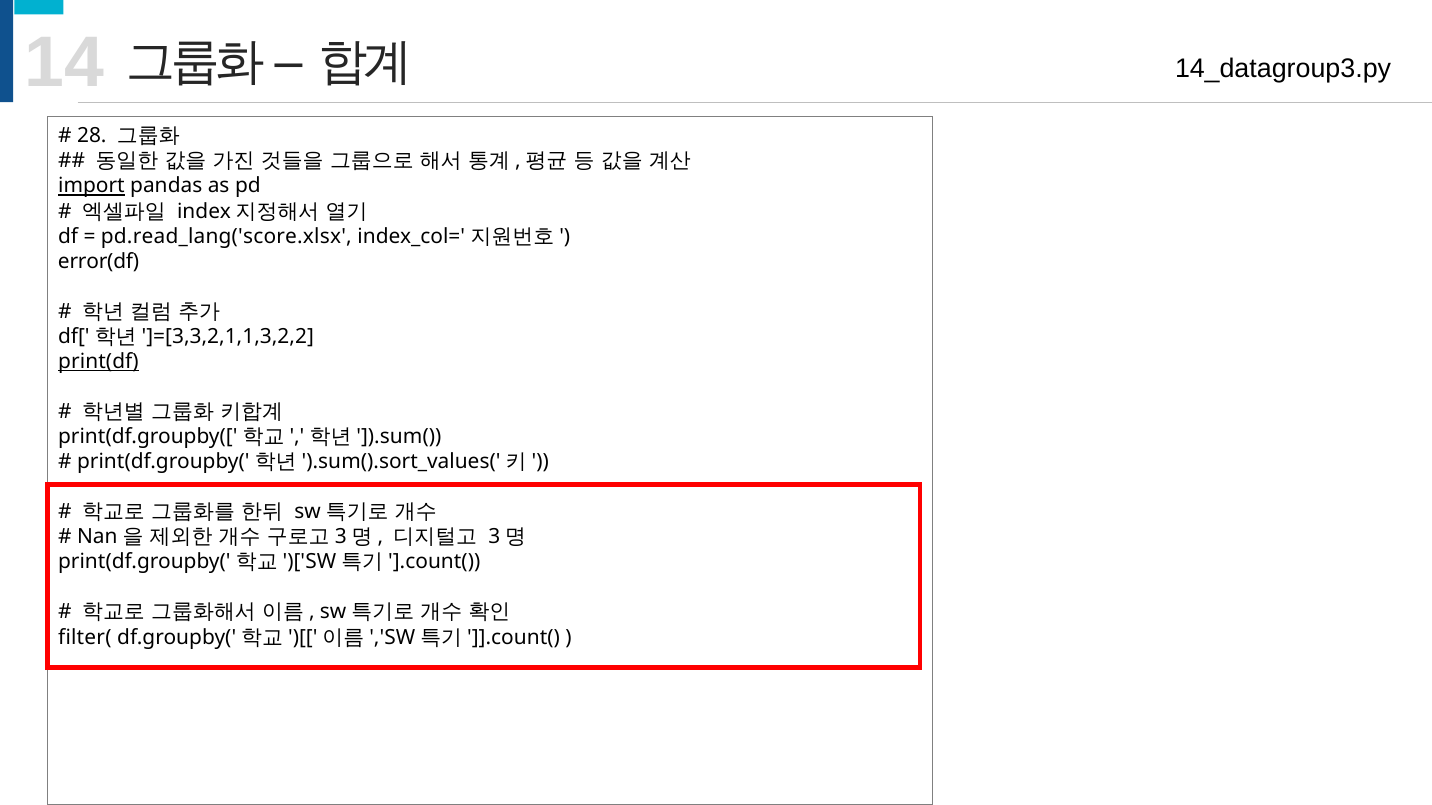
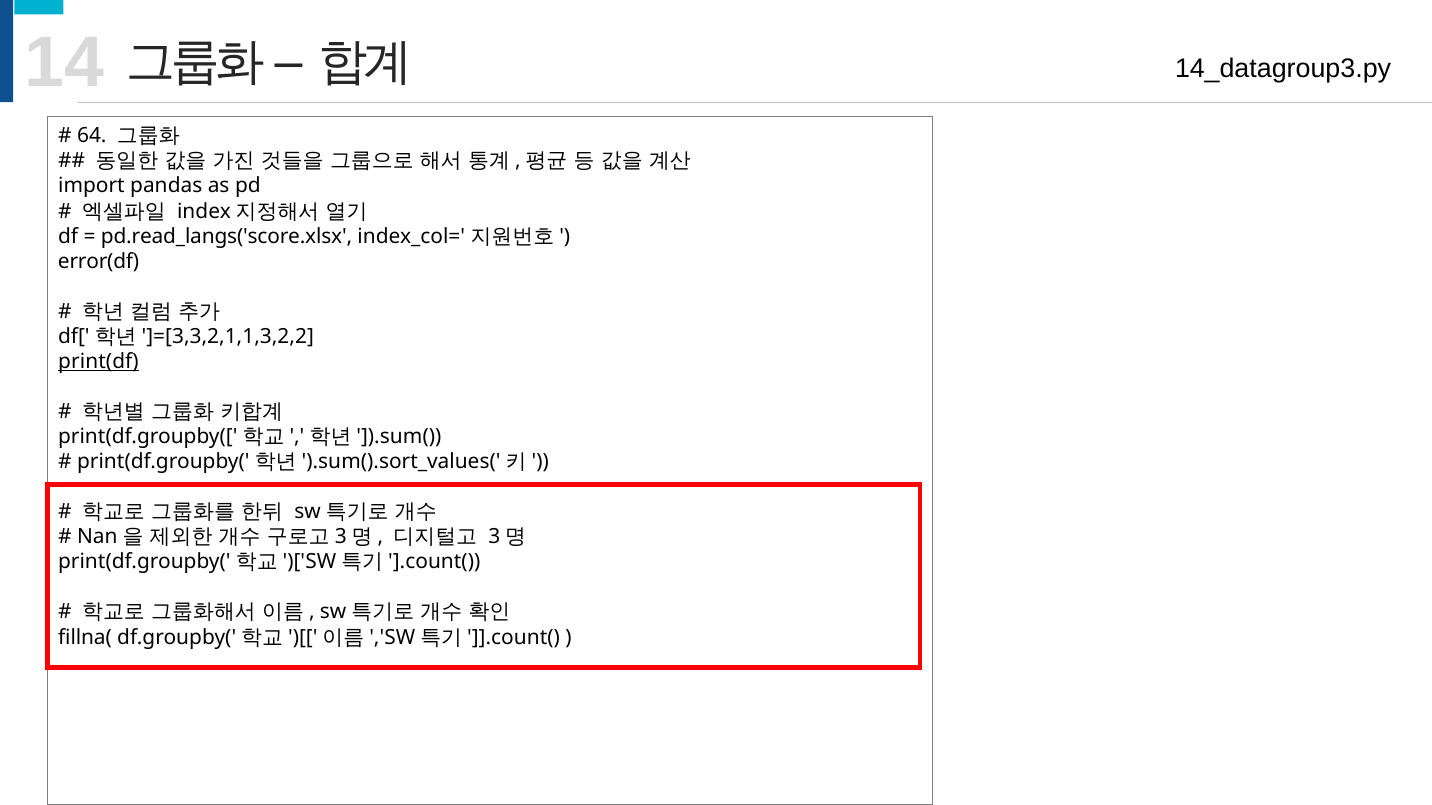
28: 28 -> 64
import underline: present -> none
pd.read_lang('score.xlsx: pd.read_lang('score.xlsx -> pd.read_langs('score.xlsx
filter(: filter( -> fillna(
